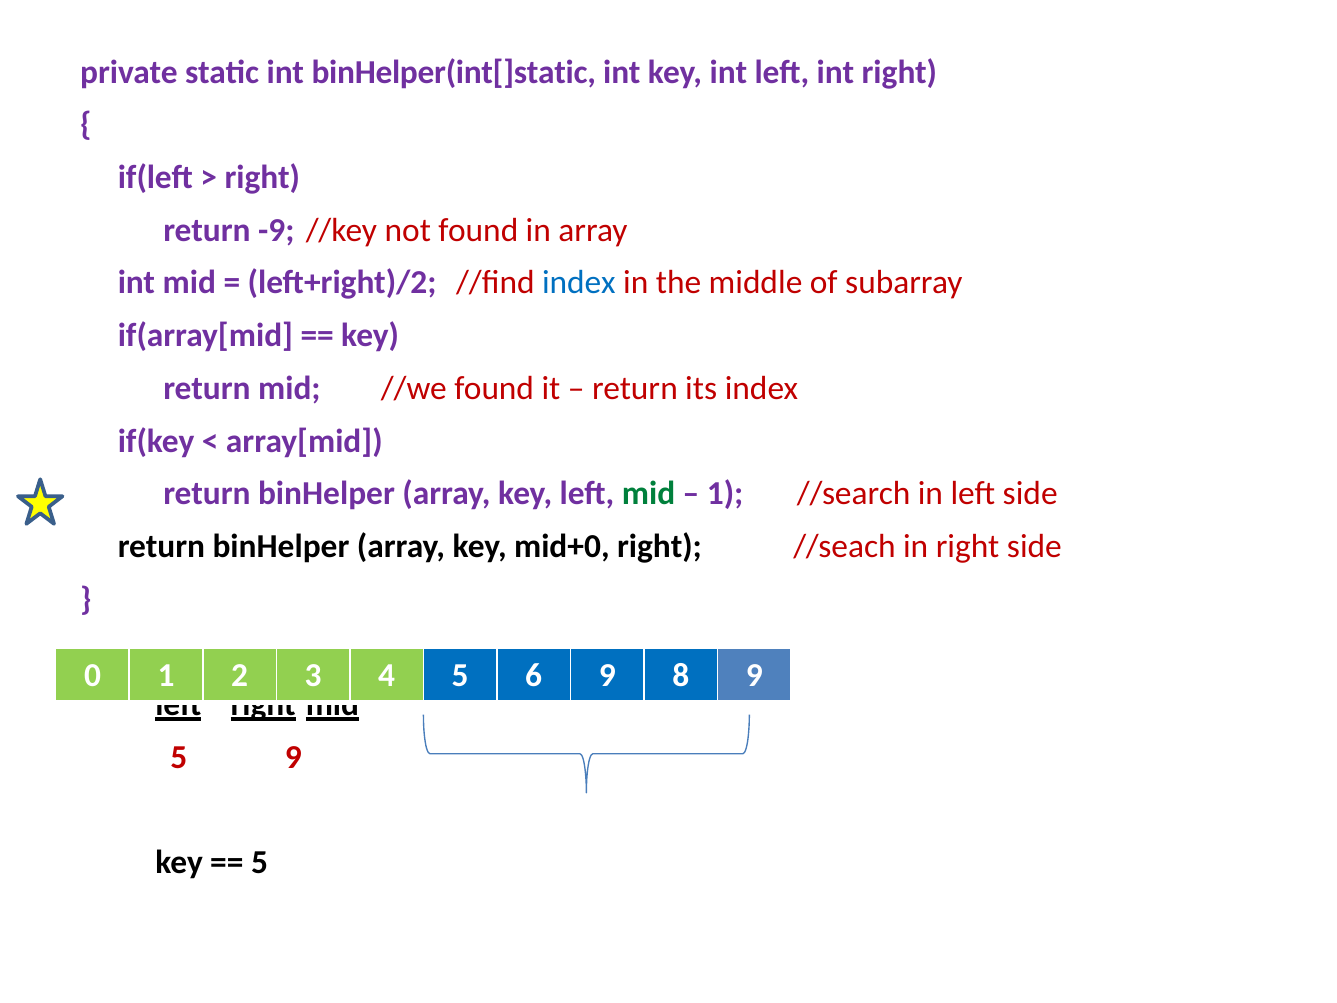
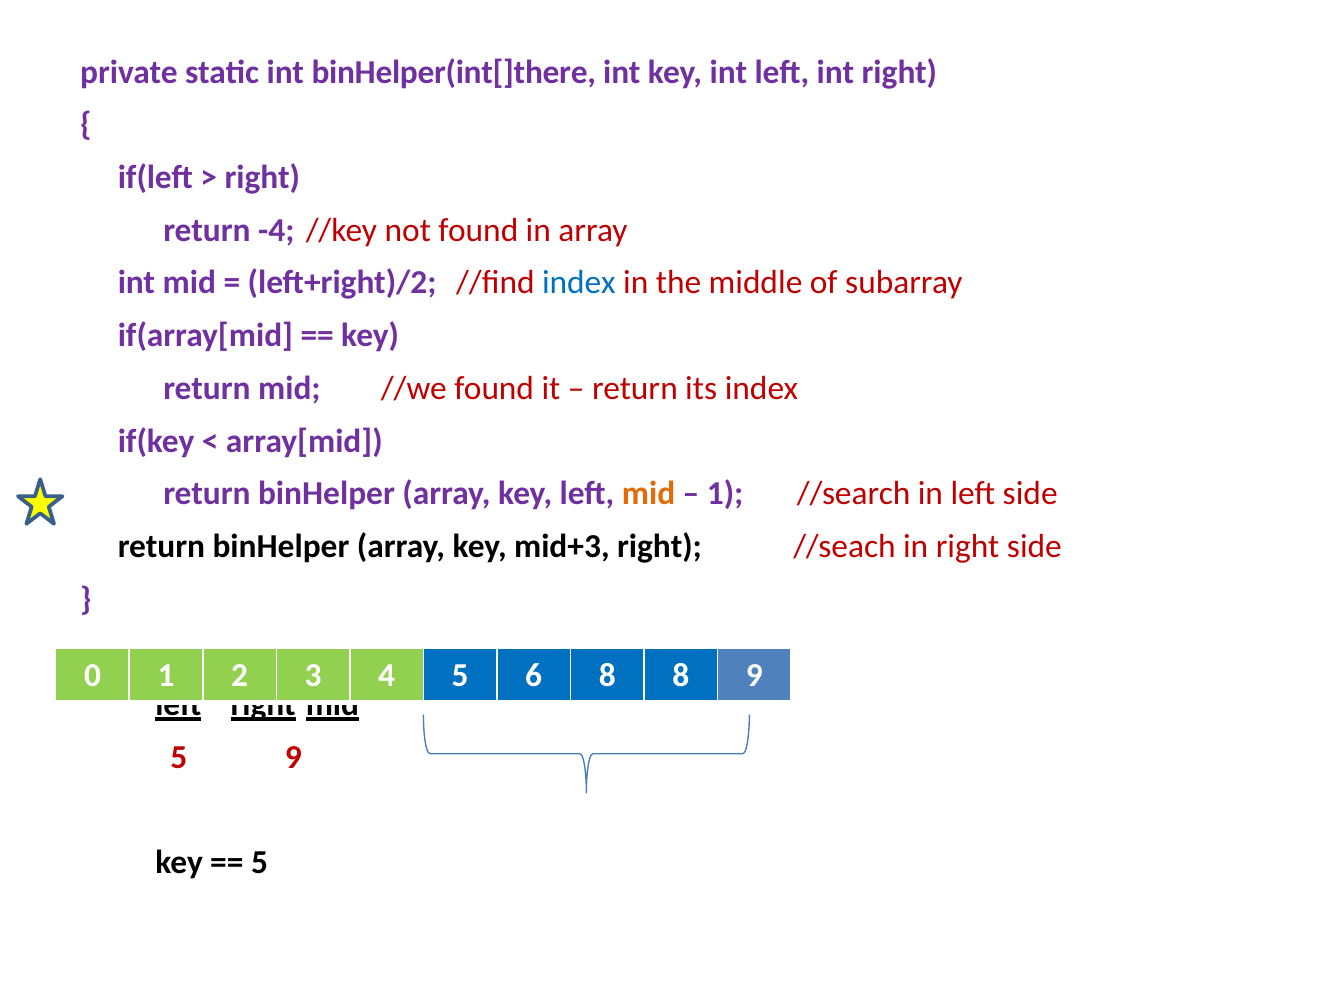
binHelper(int[]static: binHelper(int[]static -> binHelper(int[]there
-9: -9 -> -4
mid at (649, 494) colour: green -> orange
mid+0: mid+0 -> mid+3
6 9: 9 -> 8
